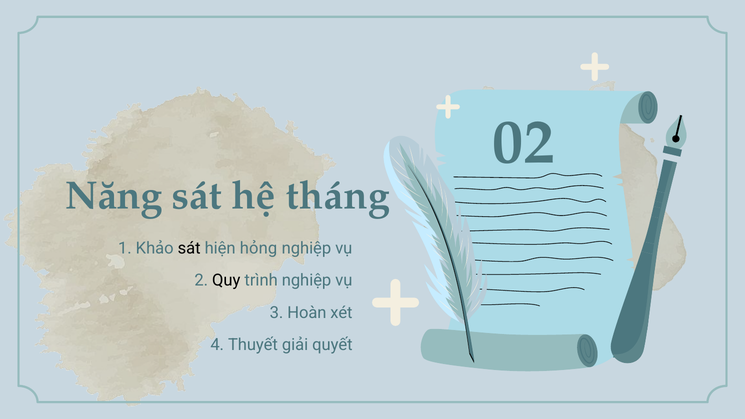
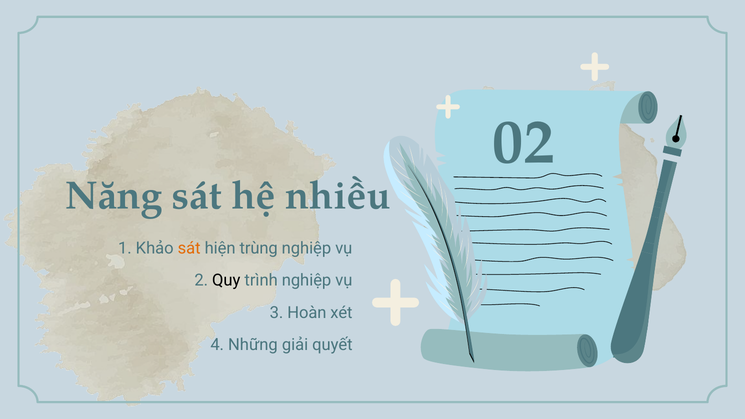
tháng: tháng -> nhiều
sát at (189, 248) colour: black -> orange
hỏng: hỏng -> trùng
Thuyết: Thuyết -> Những
